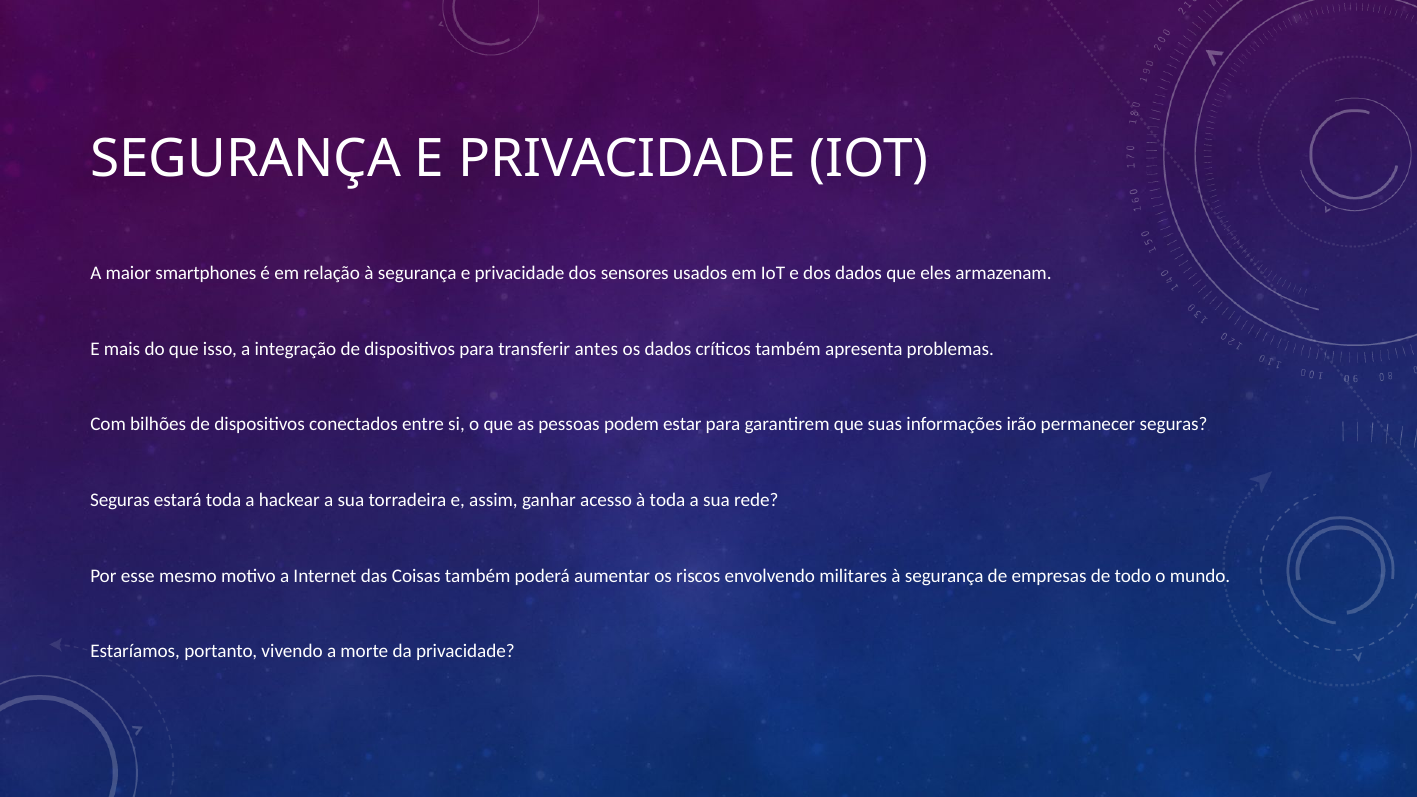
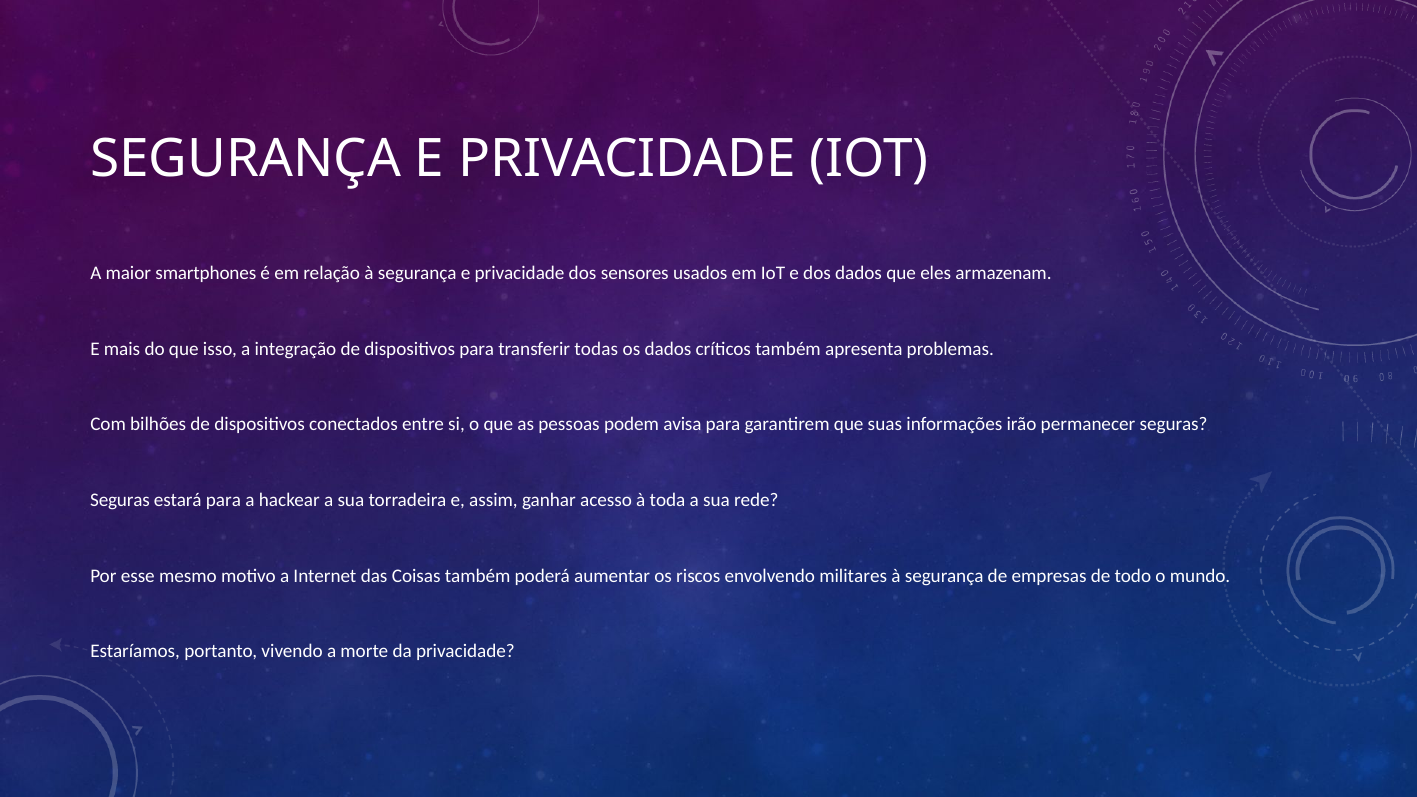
antes: antes -> todas
estar: estar -> avisa
estará toda: toda -> para
